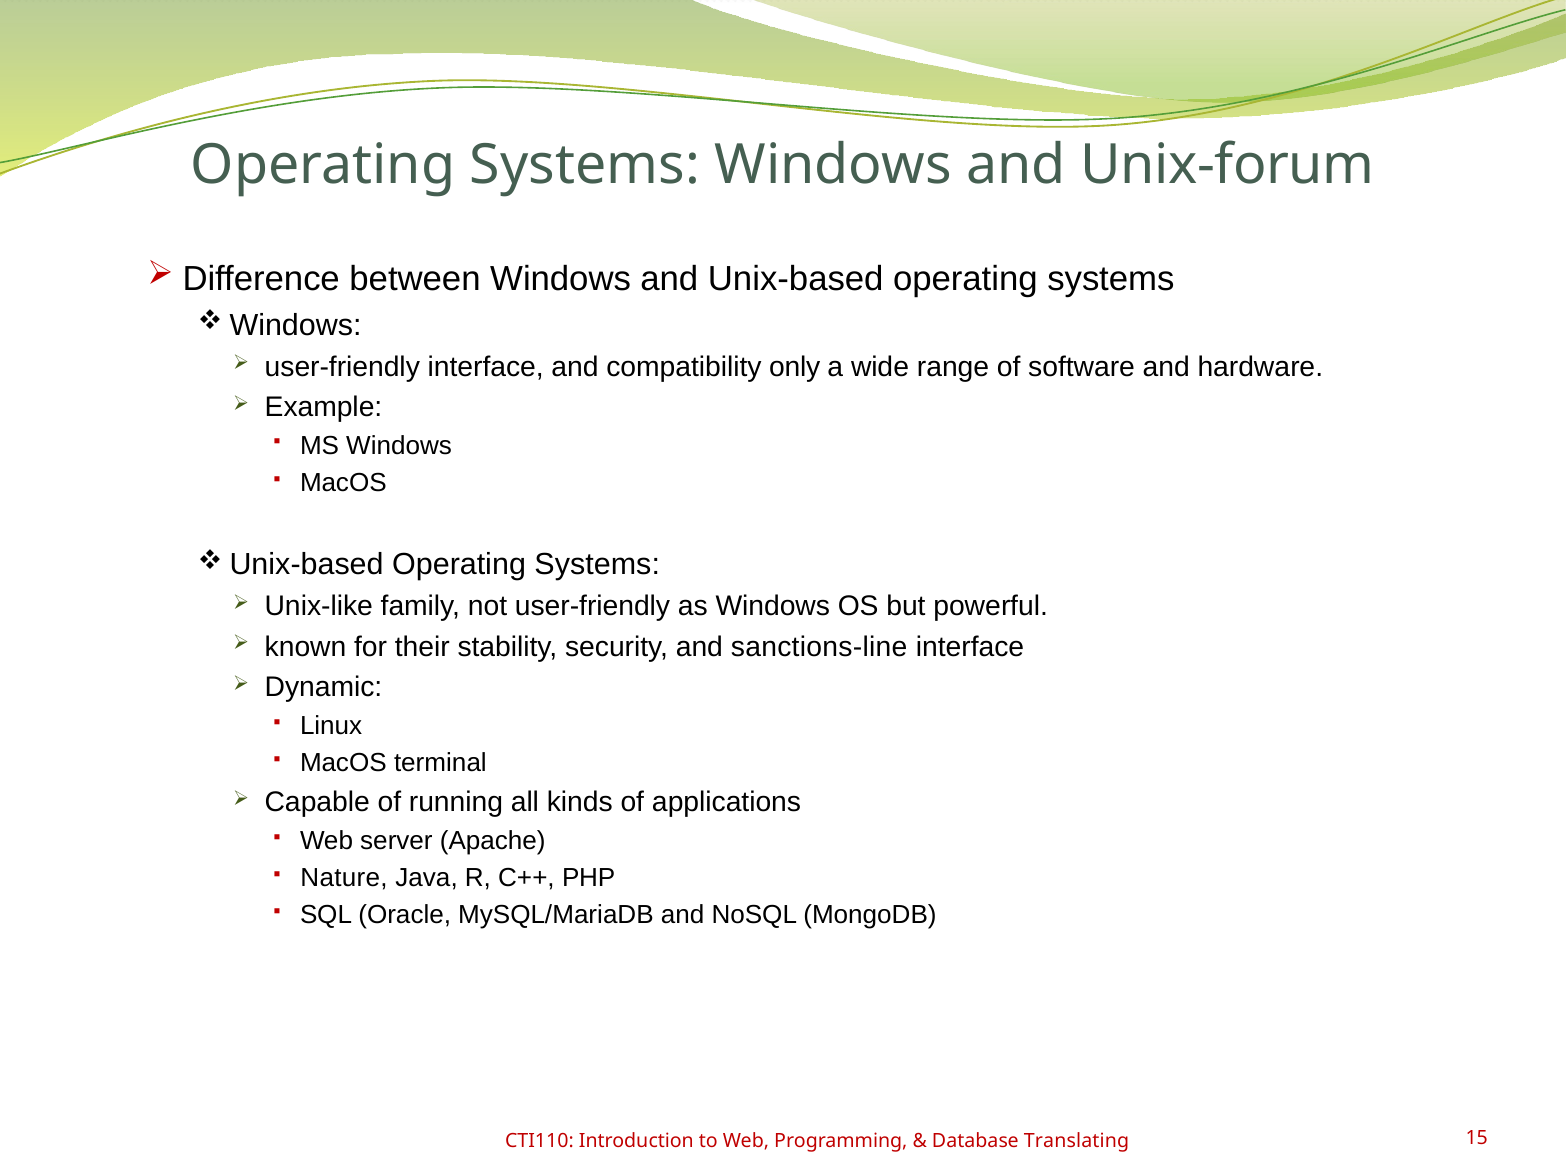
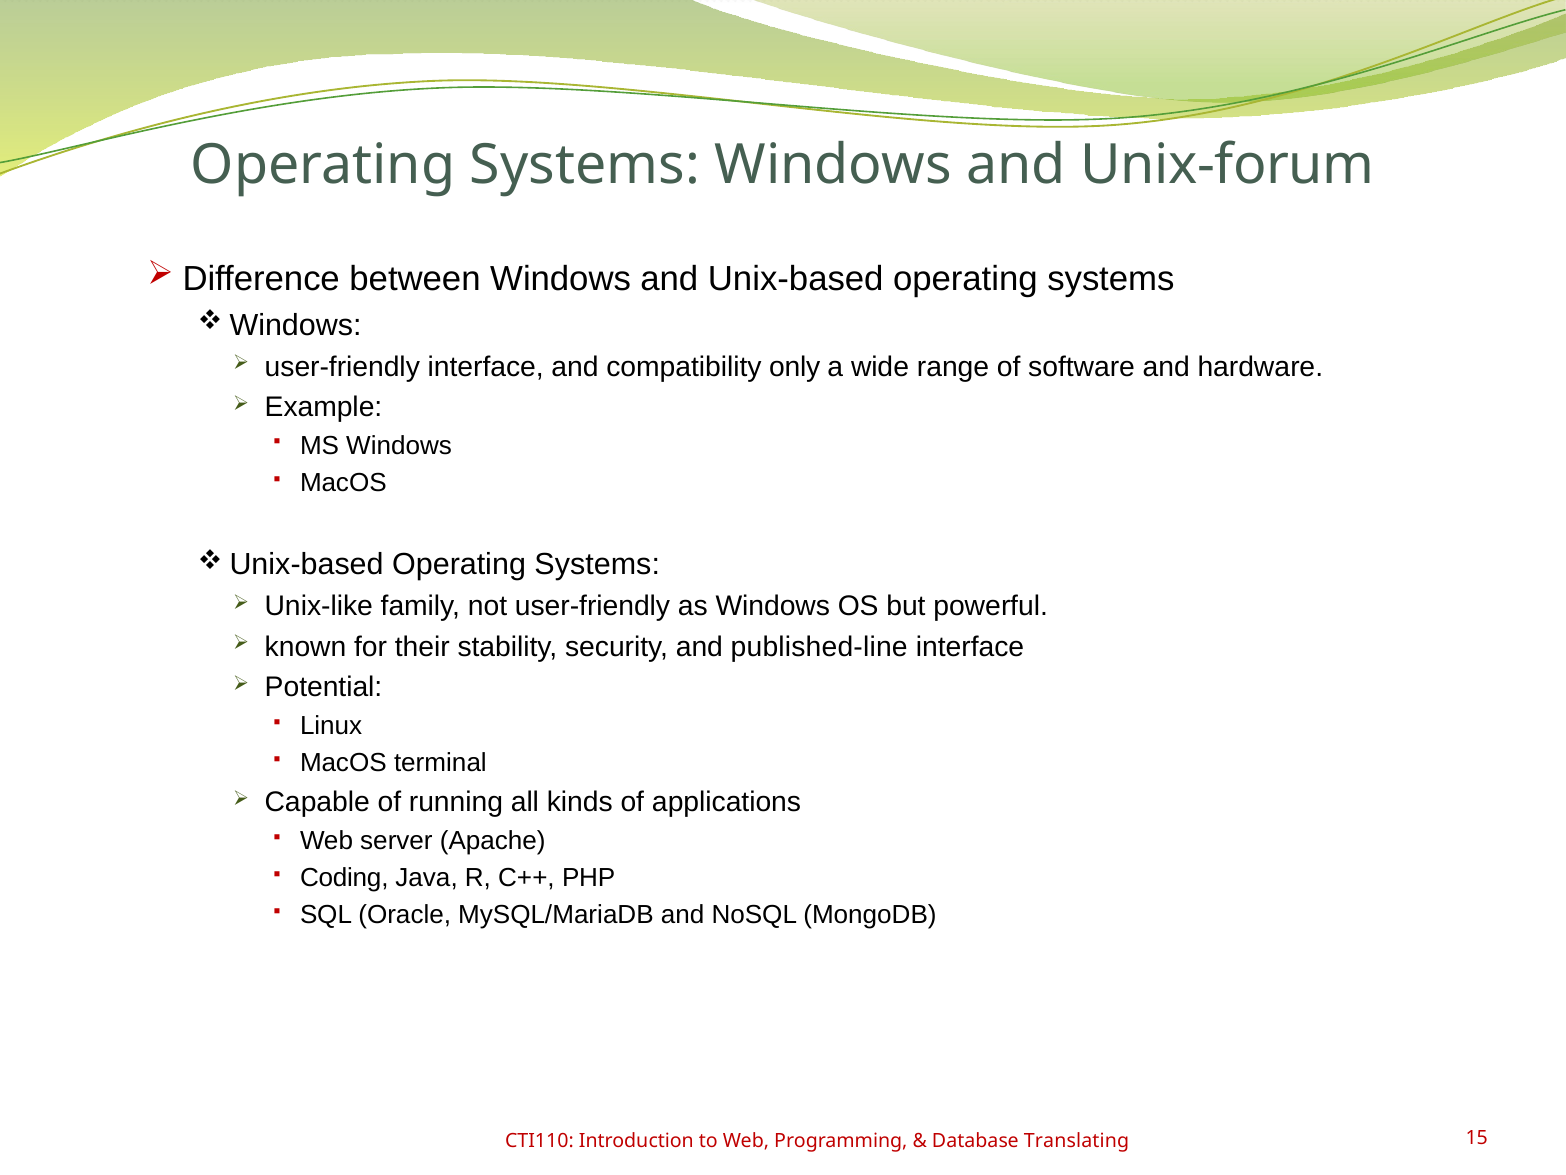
sanctions-line: sanctions-line -> published-line
Dynamic: Dynamic -> Potential
Nature: Nature -> Coding
